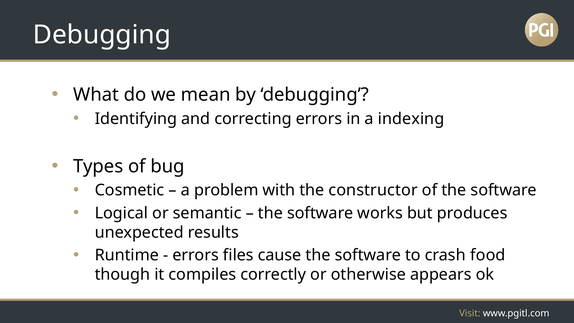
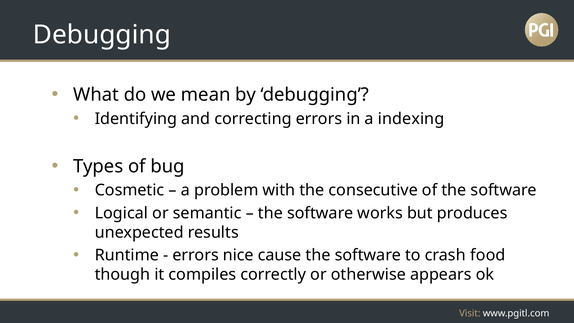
constructor: constructor -> consecutive
files: files -> nice
